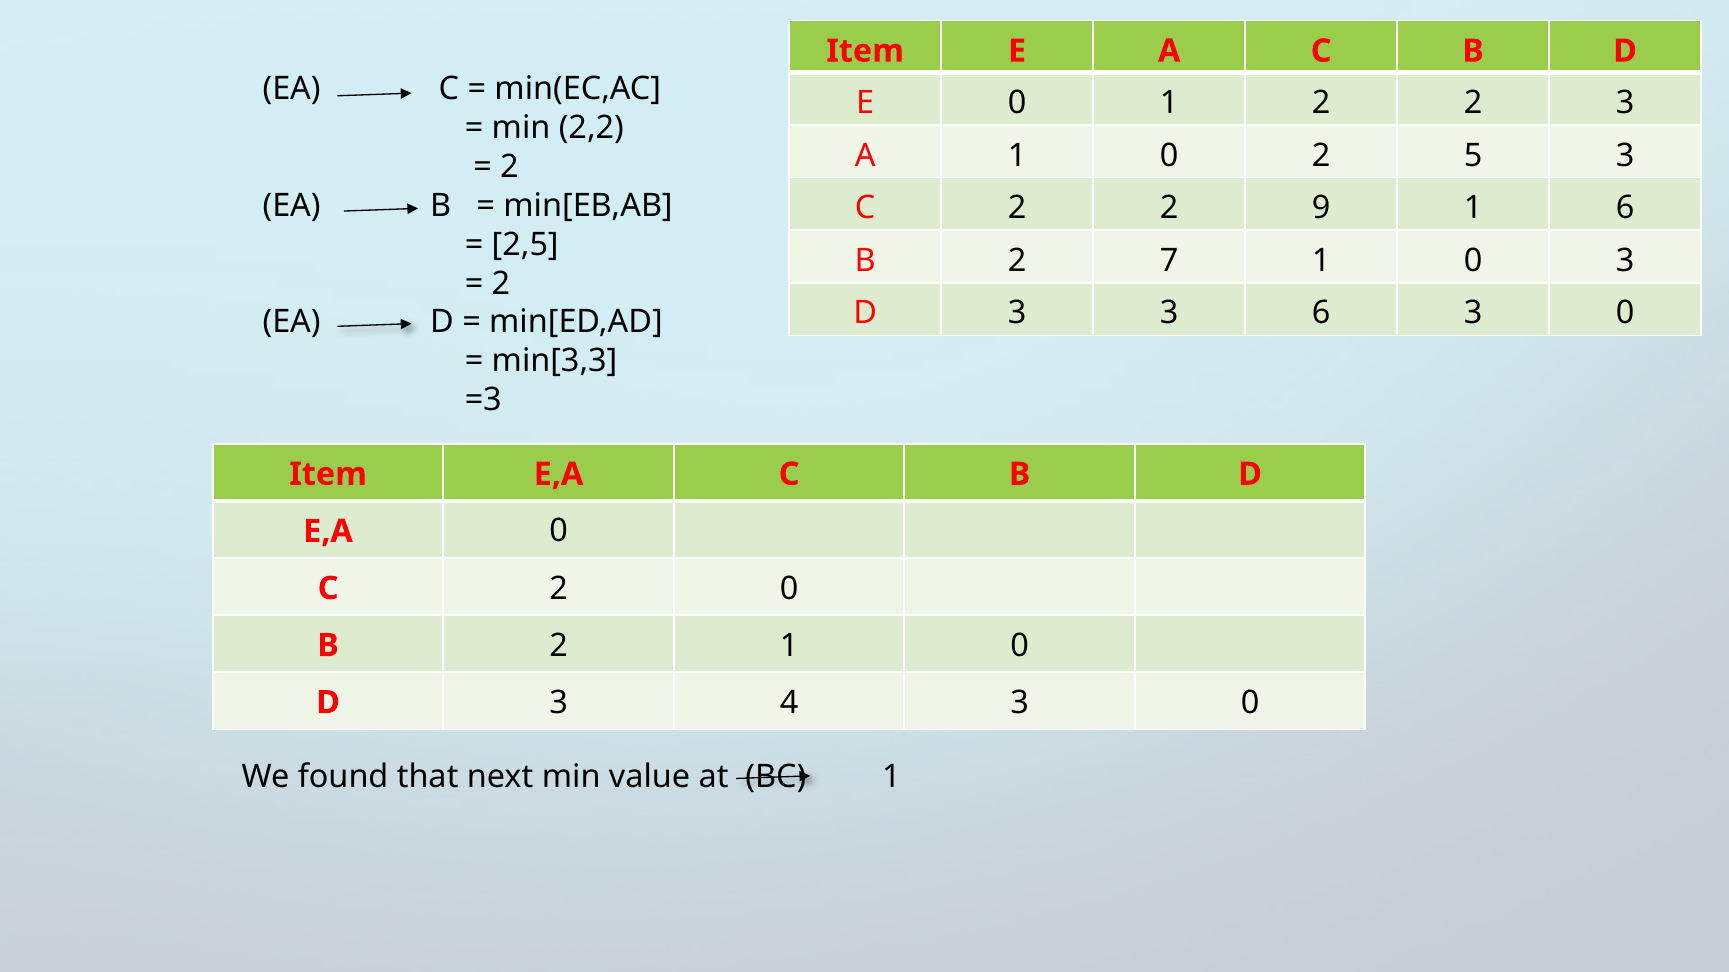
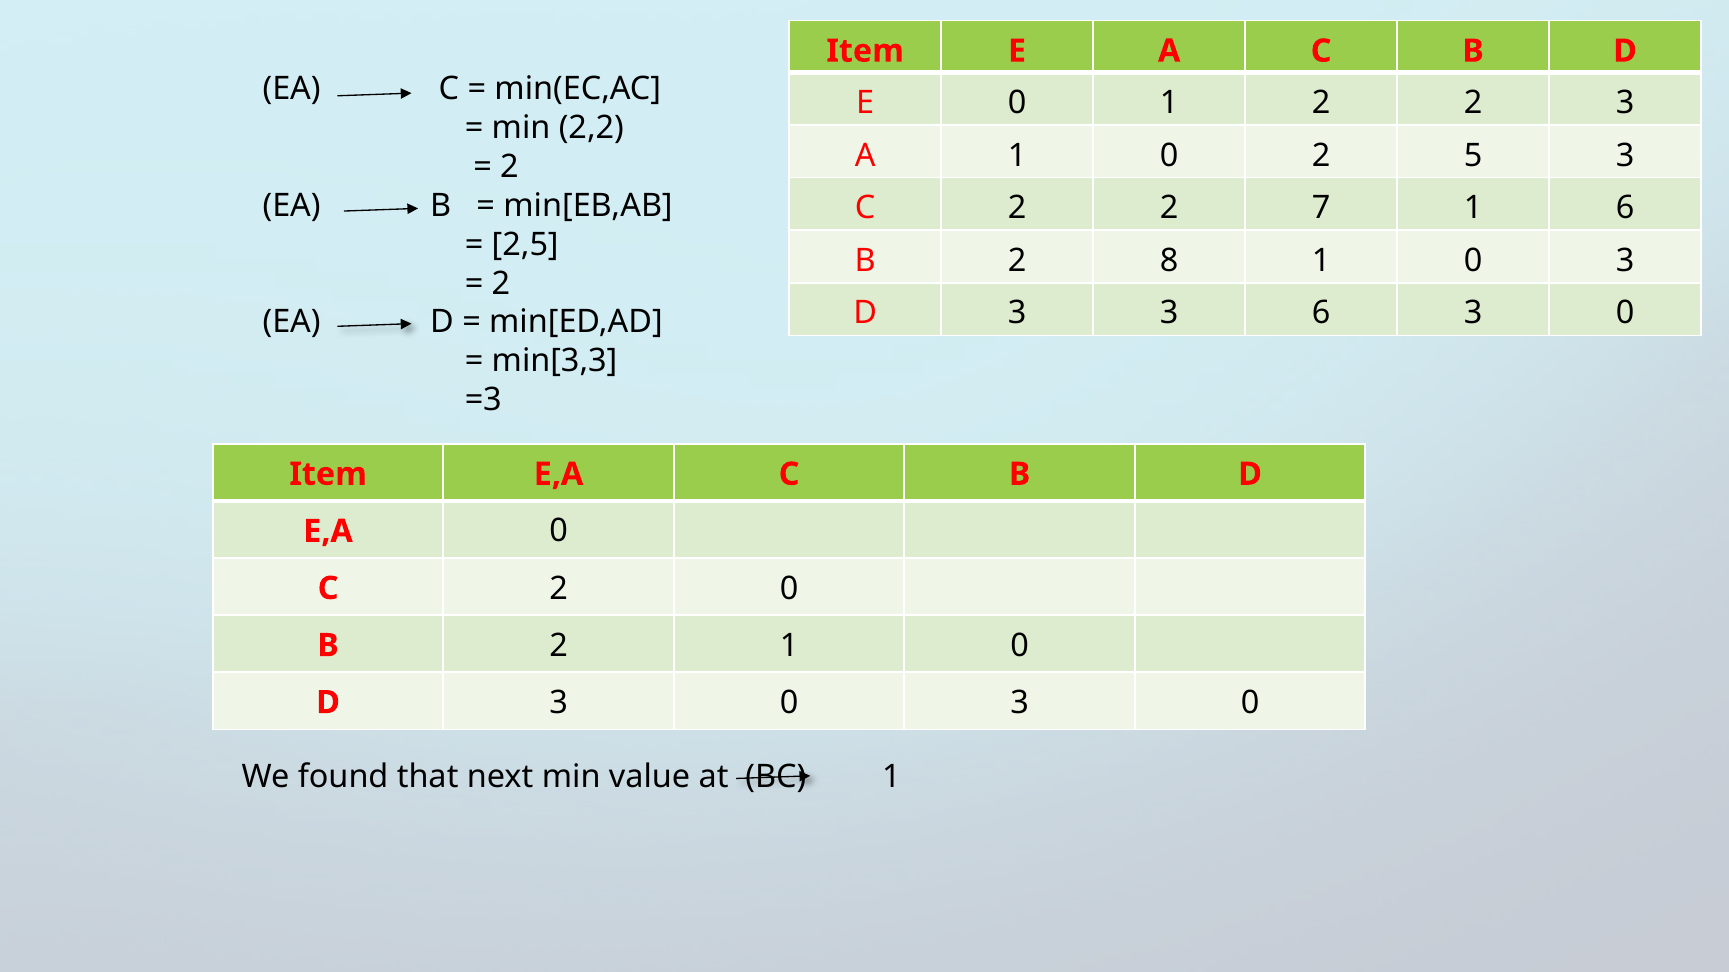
9: 9 -> 7
7: 7 -> 8
D 3 4: 4 -> 0
